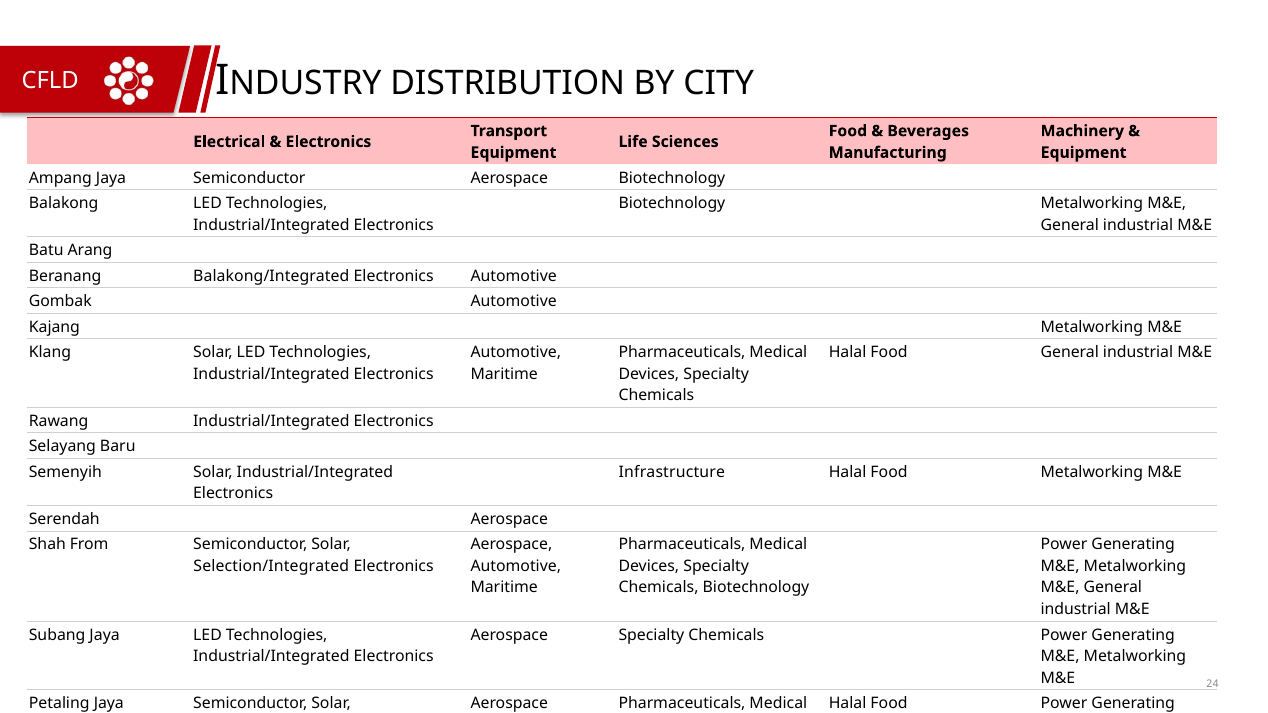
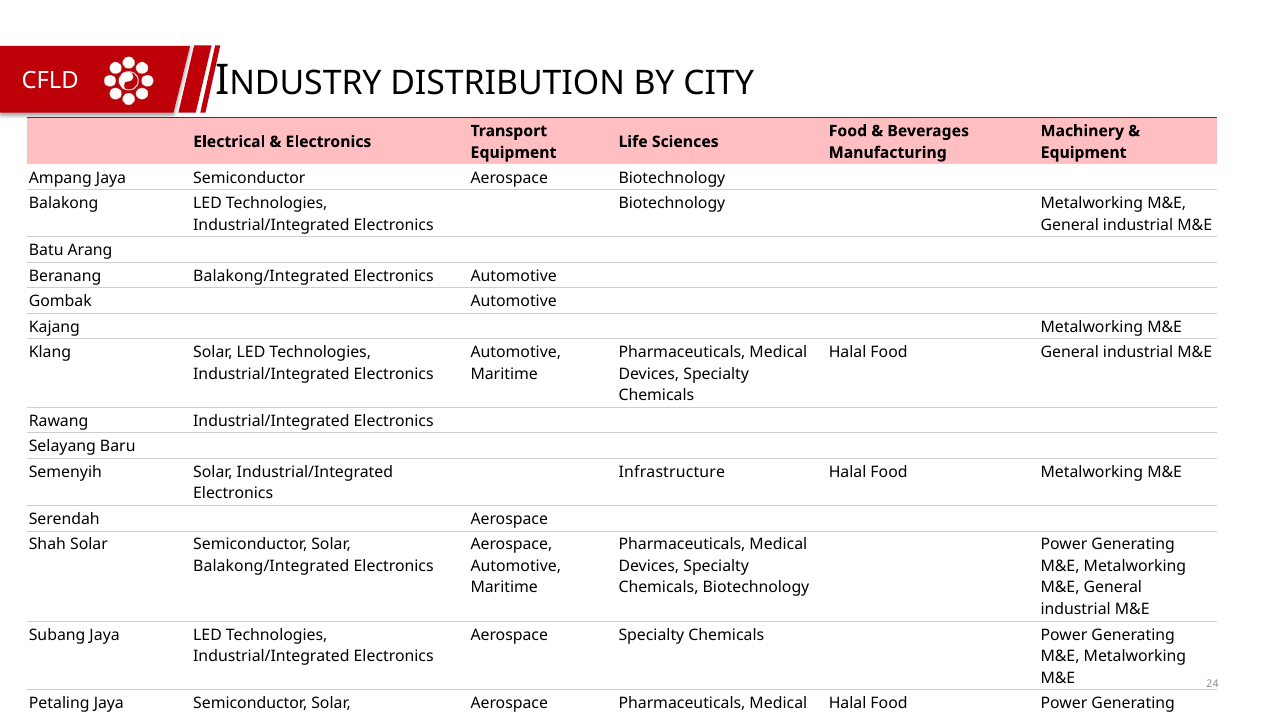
Shah From: From -> Solar
Selection/Integrated at (271, 566): Selection/Integrated -> Balakong/Integrated
